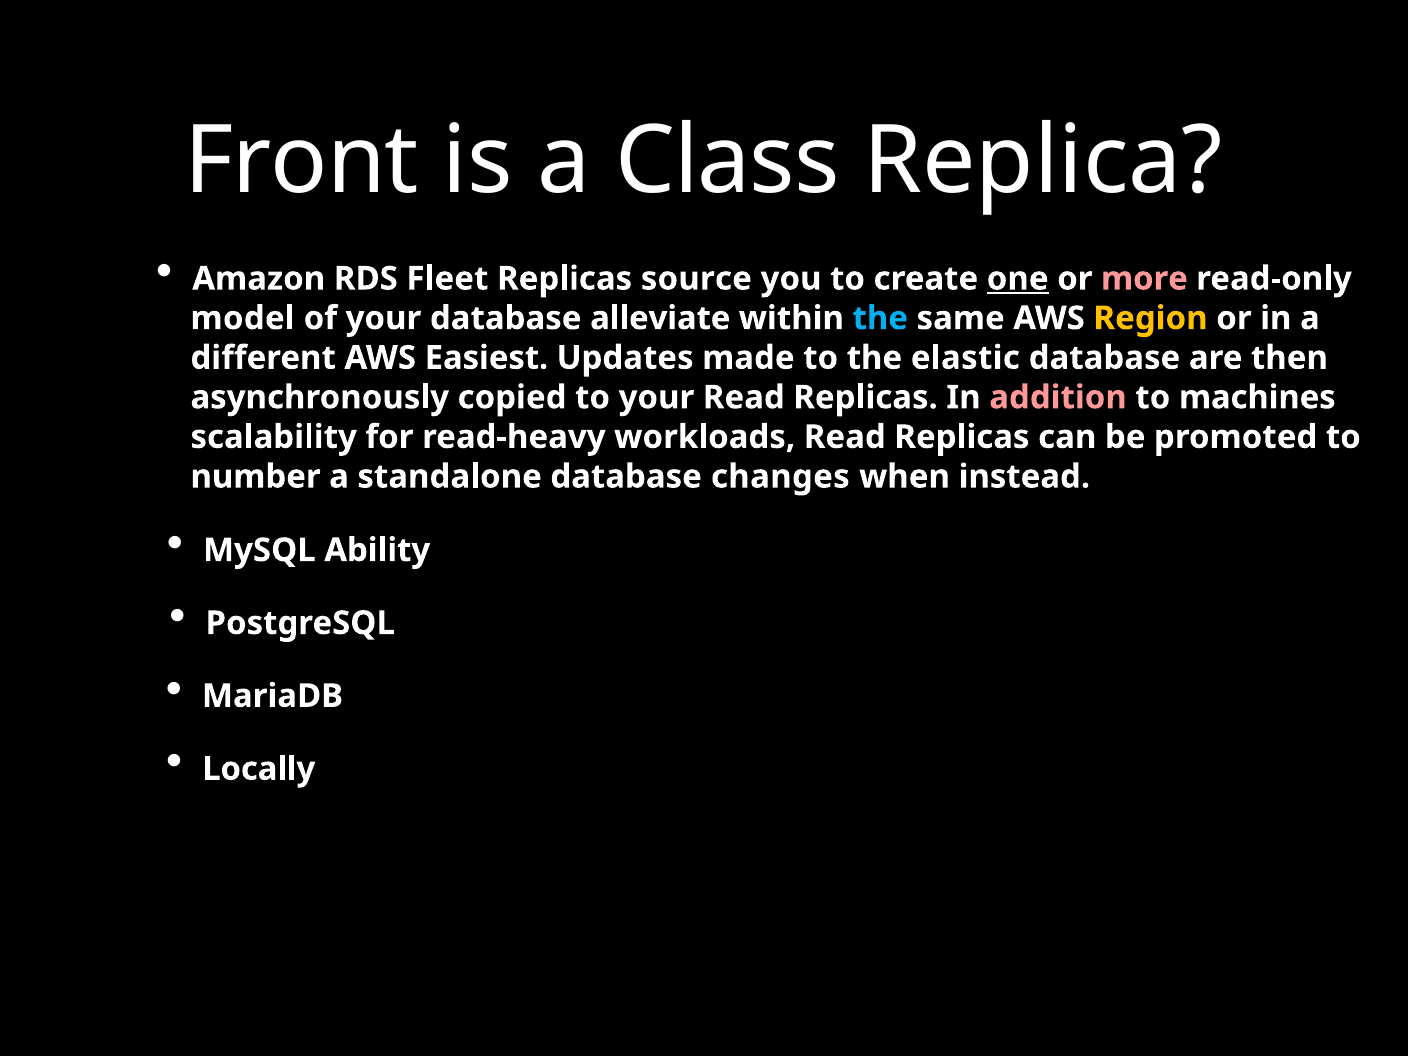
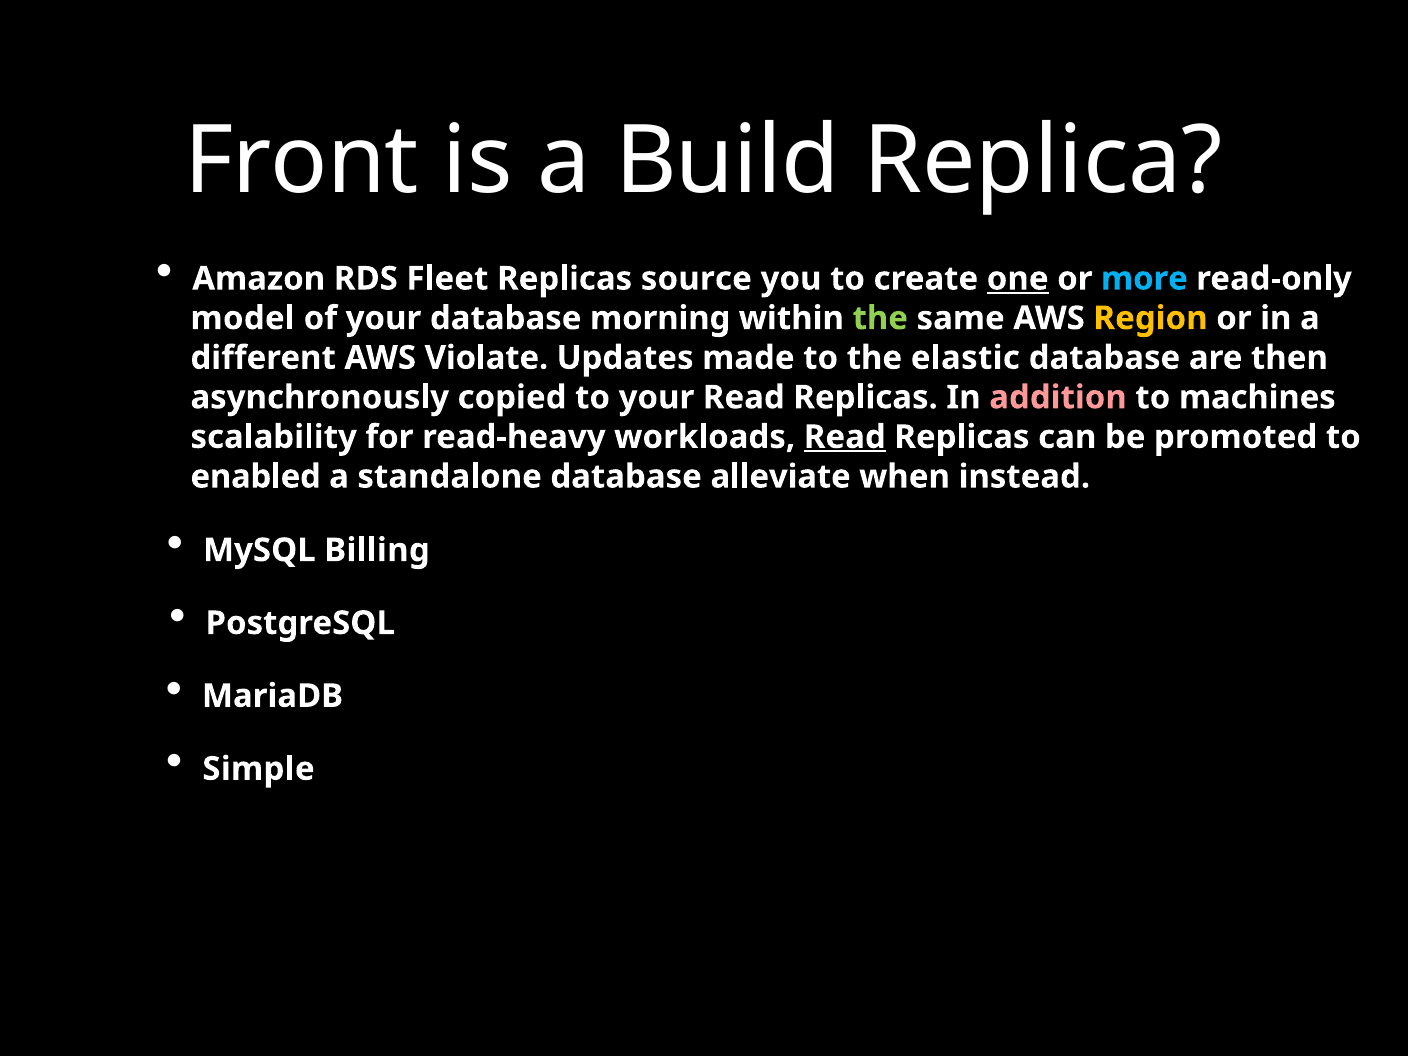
Class: Class -> Build
more colour: pink -> light blue
alleviate: alleviate -> morning
the at (880, 318) colour: light blue -> light green
Easiest: Easiest -> Violate
Read at (845, 437) underline: none -> present
number: number -> enabled
changes: changes -> alleviate
Ability: Ability -> Billing
Locally: Locally -> Simple
